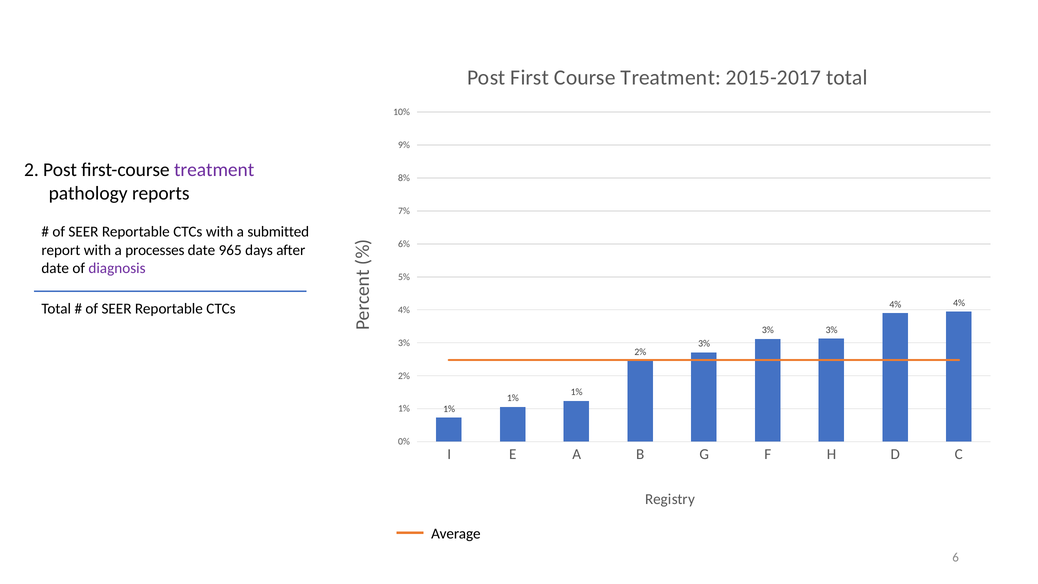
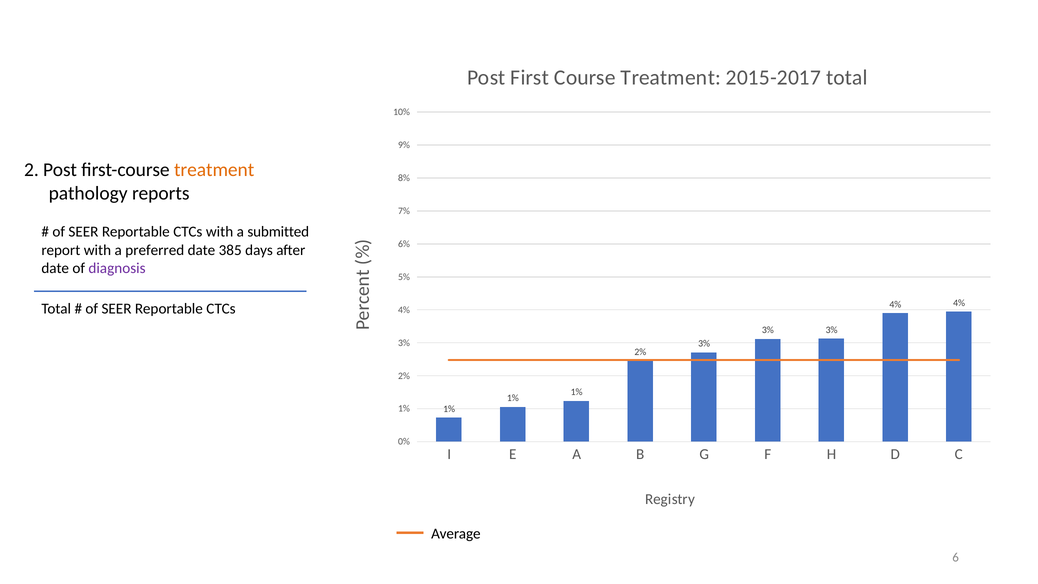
treatment at (214, 170) colour: purple -> orange
processes: processes -> preferred
965: 965 -> 385
